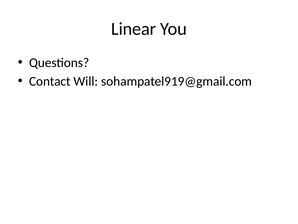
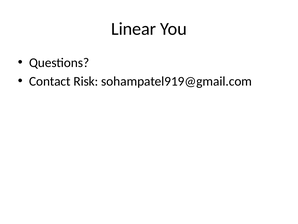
Will: Will -> Risk
